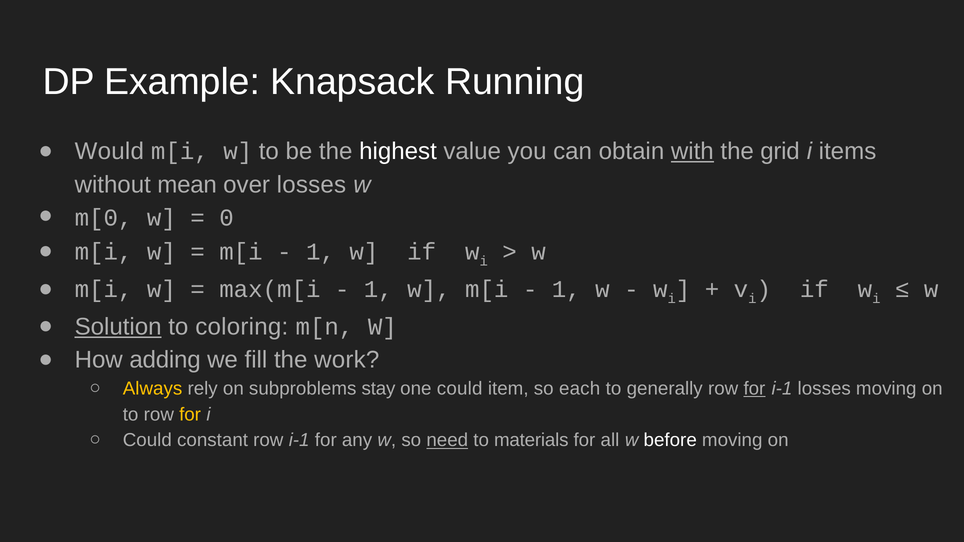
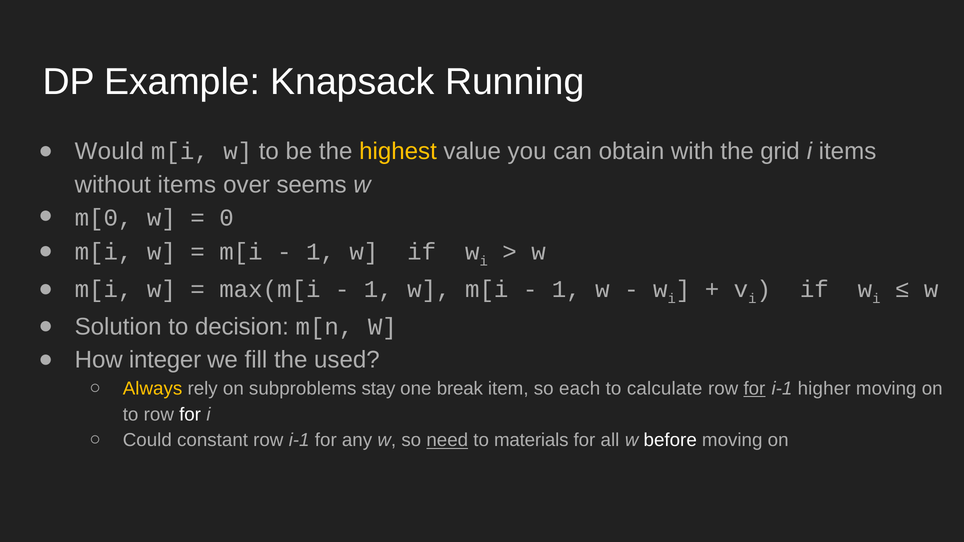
highest colour: white -> yellow
with underline: present -> none
without mean: mean -> items
over losses: losses -> seems
Solution underline: present -> none
coloring: coloring -> decision
adding: adding -> integer
work: work -> used
one could: could -> break
generally: generally -> calculate
i-1 losses: losses -> higher
for at (190, 415) colour: yellow -> white
